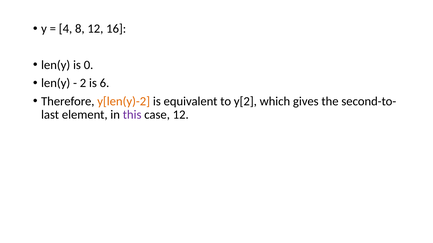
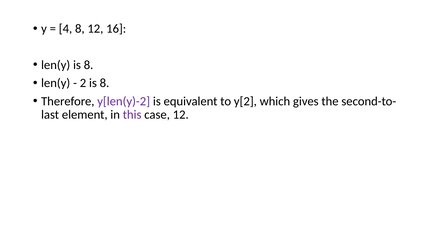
len(y is 0: 0 -> 8
2 is 6: 6 -> 8
y[len(y)-2 colour: orange -> purple
